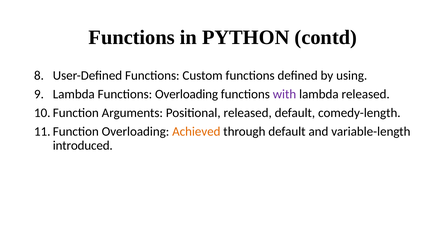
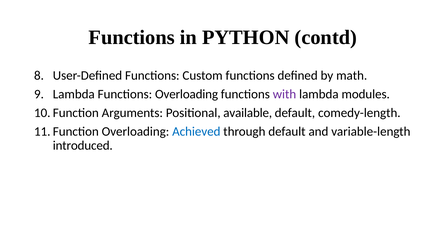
using: using -> math
lambda released: released -> modules
Positional released: released -> available
Achieved colour: orange -> blue
